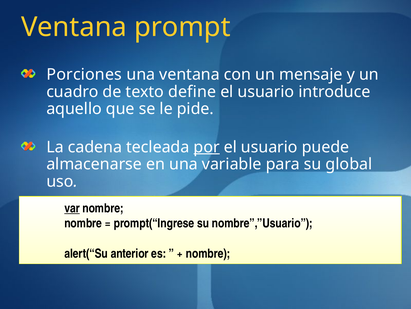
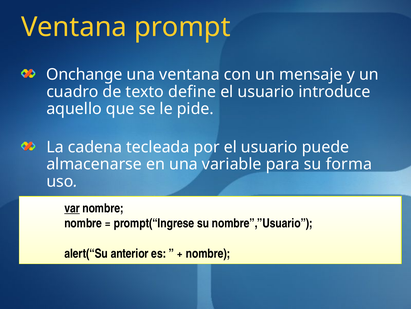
Porciones: Porciones -> Onchange
por underline: present -> none
global: global -> forma
